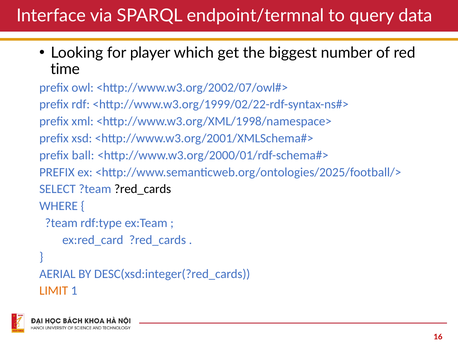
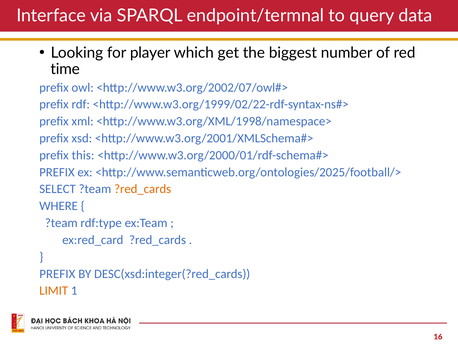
ball: ball -> this
?red_cards at (143, 189) colour: black -> orange
AERIAL at (57, 273): AERIAL -> PREFIX
